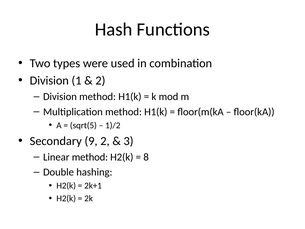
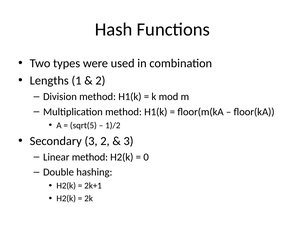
Division at (49, 81): Division -> Lengths
Secondary 9: 9 -> 3
8: 8 -> 0
